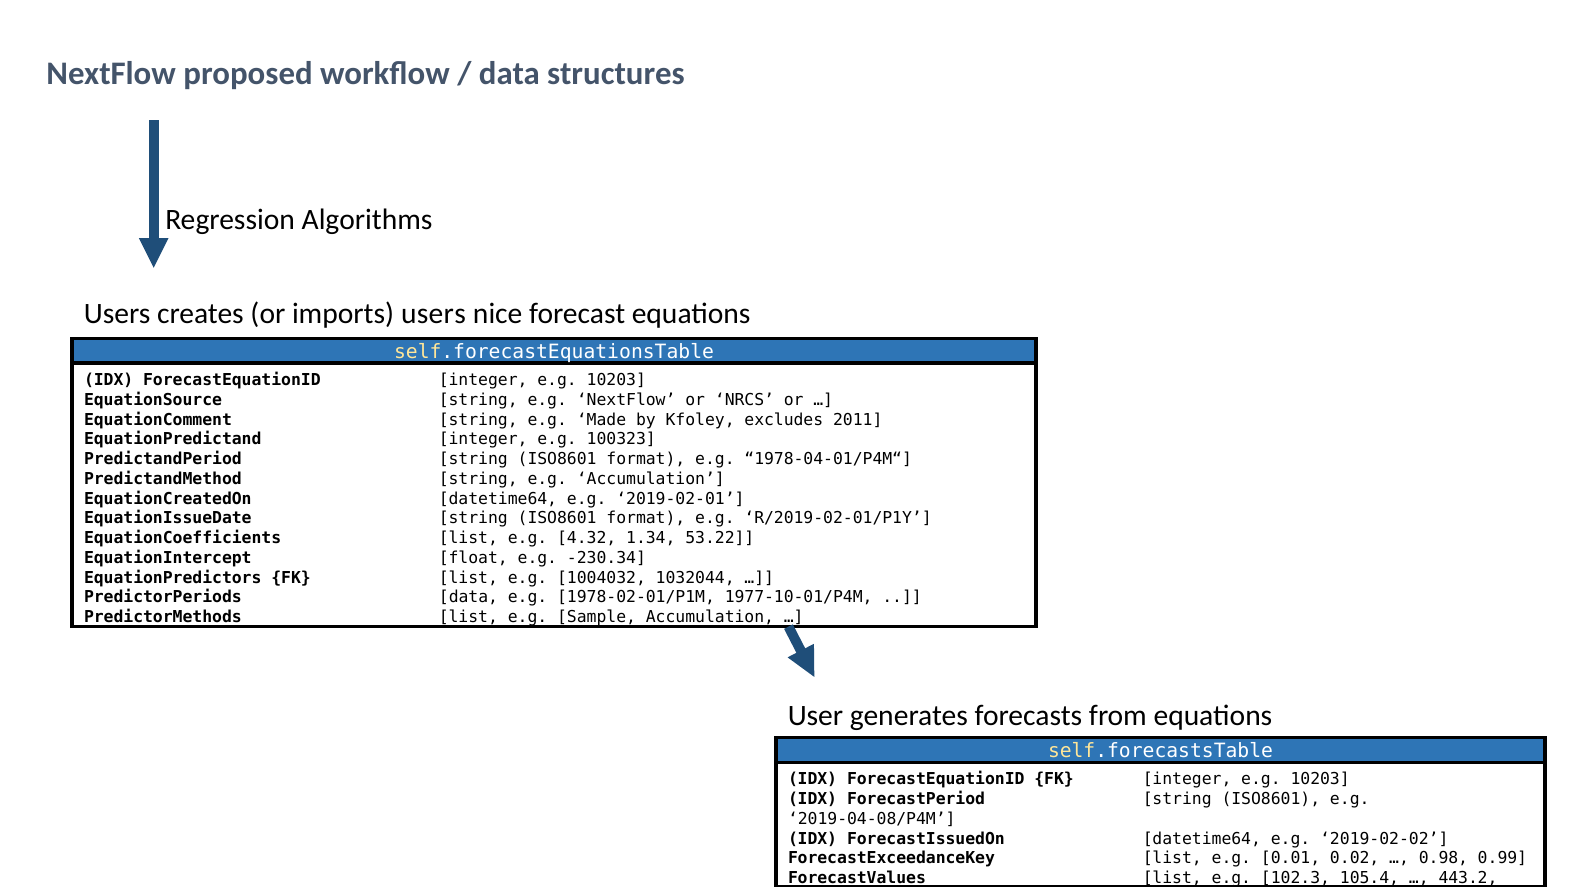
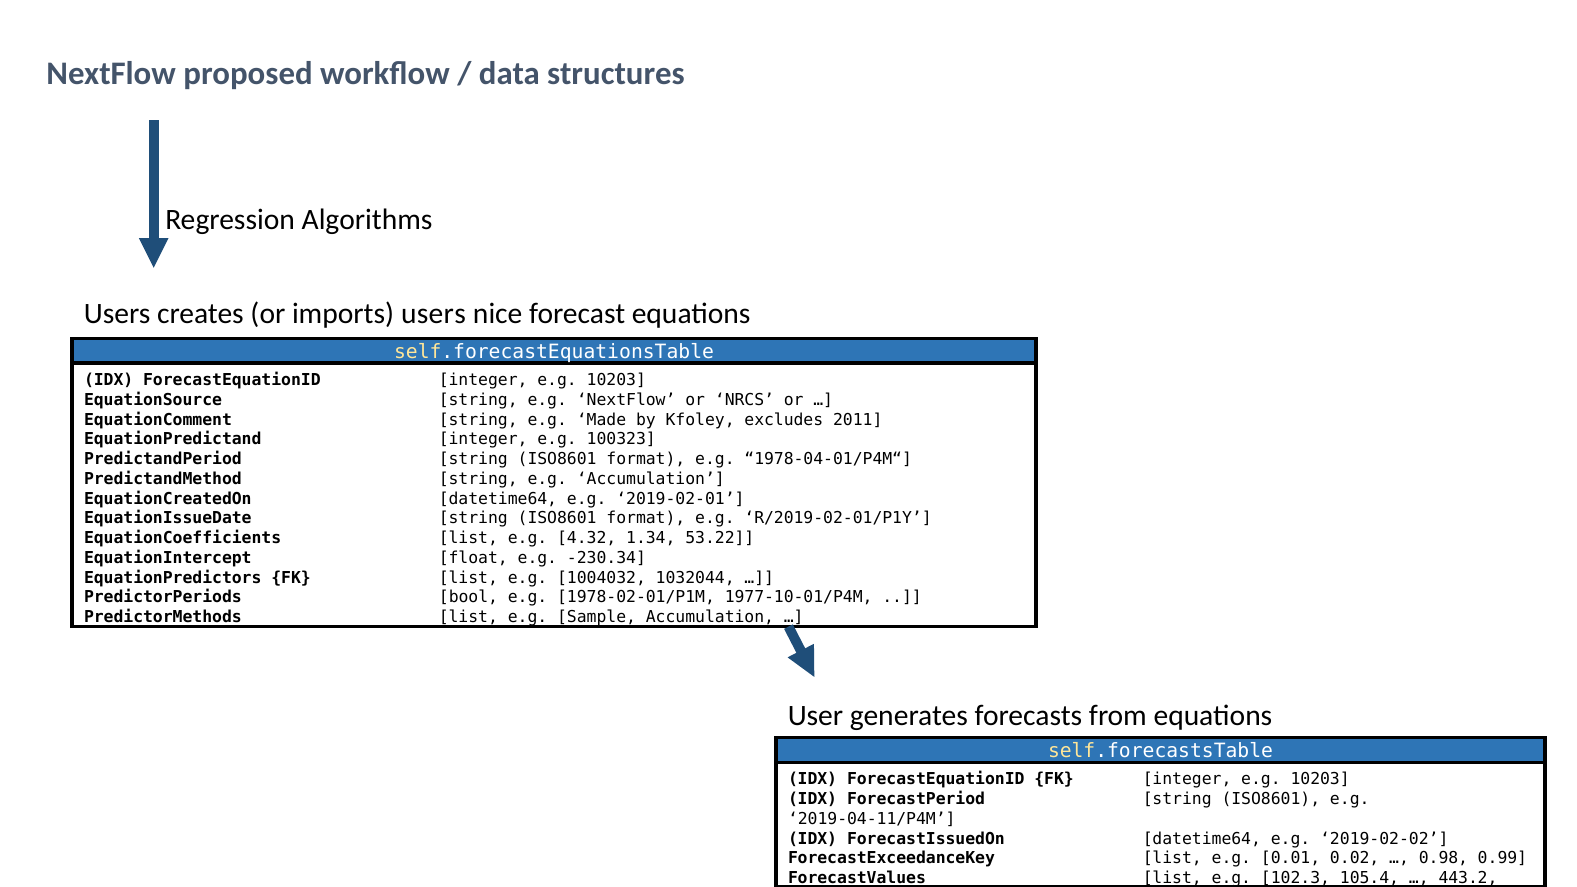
PredictorPeriods data: data -> bool
2019-04-08/P4M: 2019-04-08/P4M -> 2019-04-11/P4M
